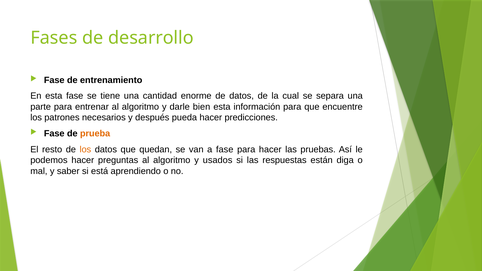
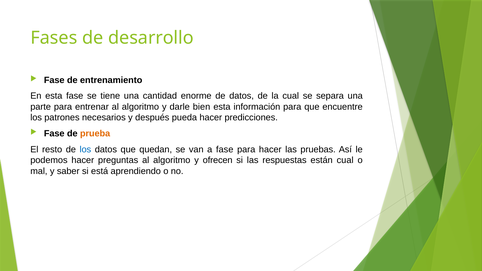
los at (85, 149) colour: orange -> blue
usados: usados -> ofrecen
están diga: diga -> cual
